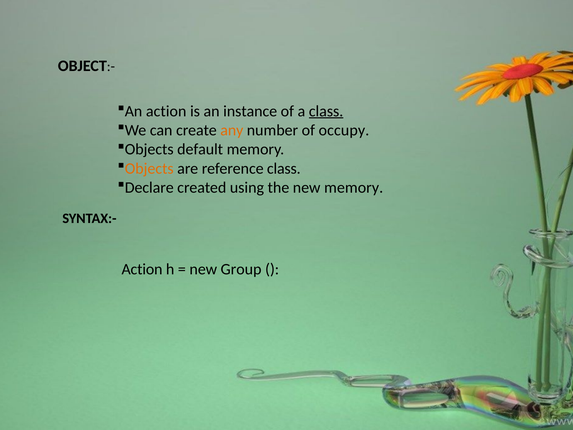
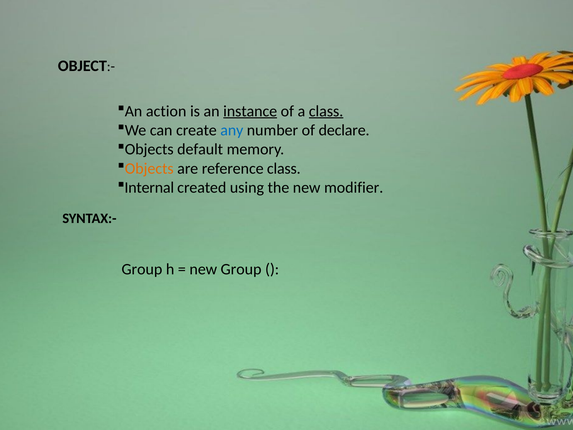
instance underline: none -> present
any colour: orange -> blue
occupy: occupy -> declare
Declare: Declare -> Internal
new memory: memory -> modifier
Action at (142, 269): Action -> Group
